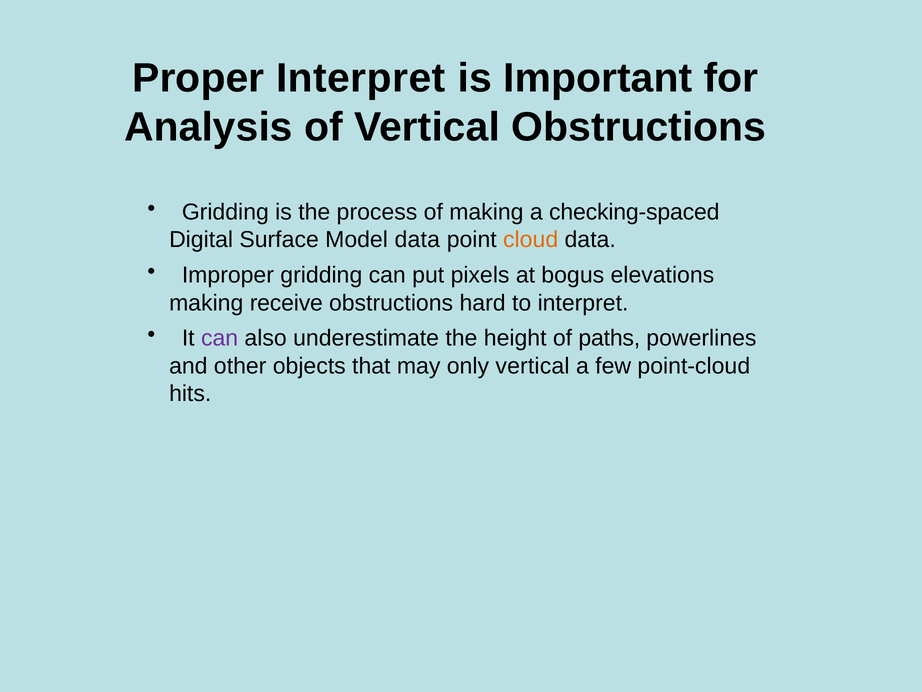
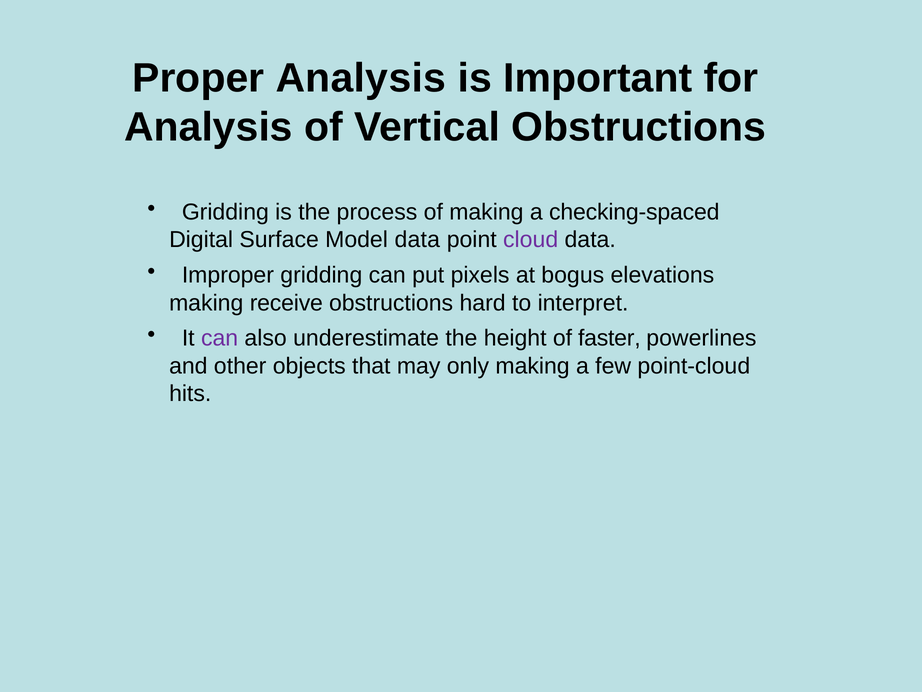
Proper Interpret: Interpret -> Analysis
cloud colour: orange -> purple
paths: paths -> faster
only vertical: vertical -> making
